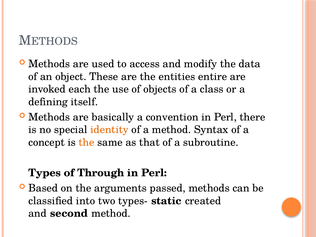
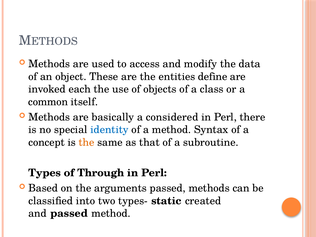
entire: entire -> define
defining: defining -> common
convention: convention -> considered
identity colour: orange -> blue
and second: second -> passed
